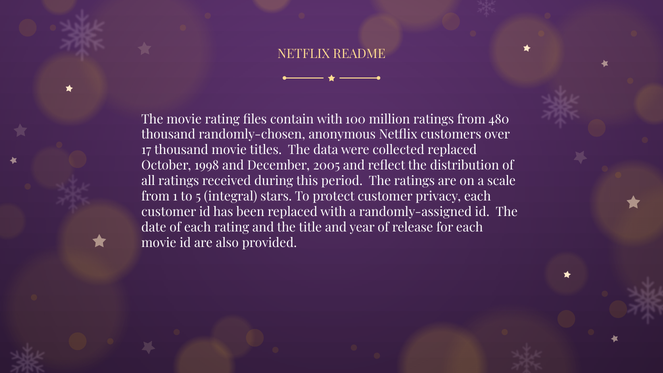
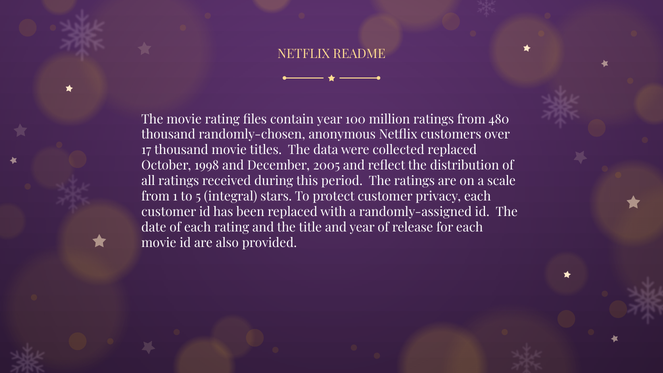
contain with: with -> year
